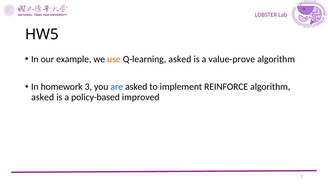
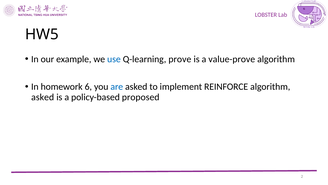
use colour: orange -> blue
Q-learning asked: asked -> prove
3: 3 -> 6
improved: improved -> proposed
